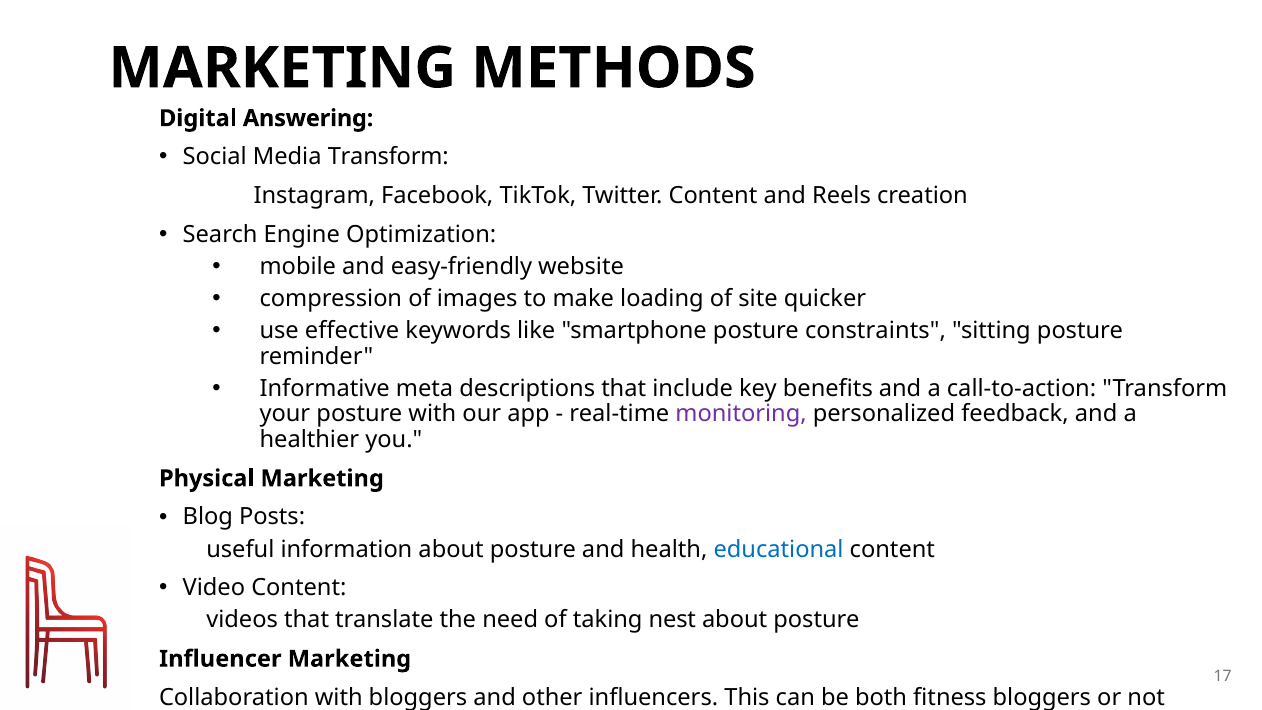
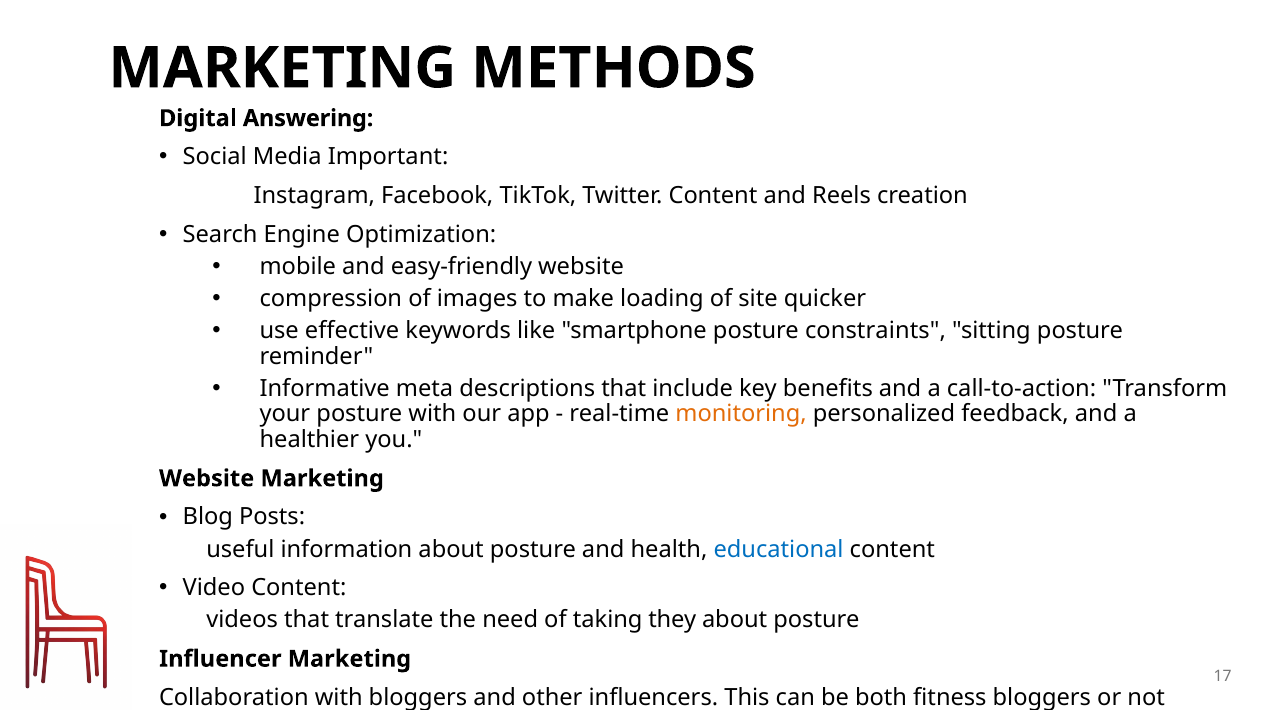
Media Transform: Transform -> Important
monitoring colour: purple -> orange
Physical at (207, 478): Physical -> Website
nest: nest -> they
